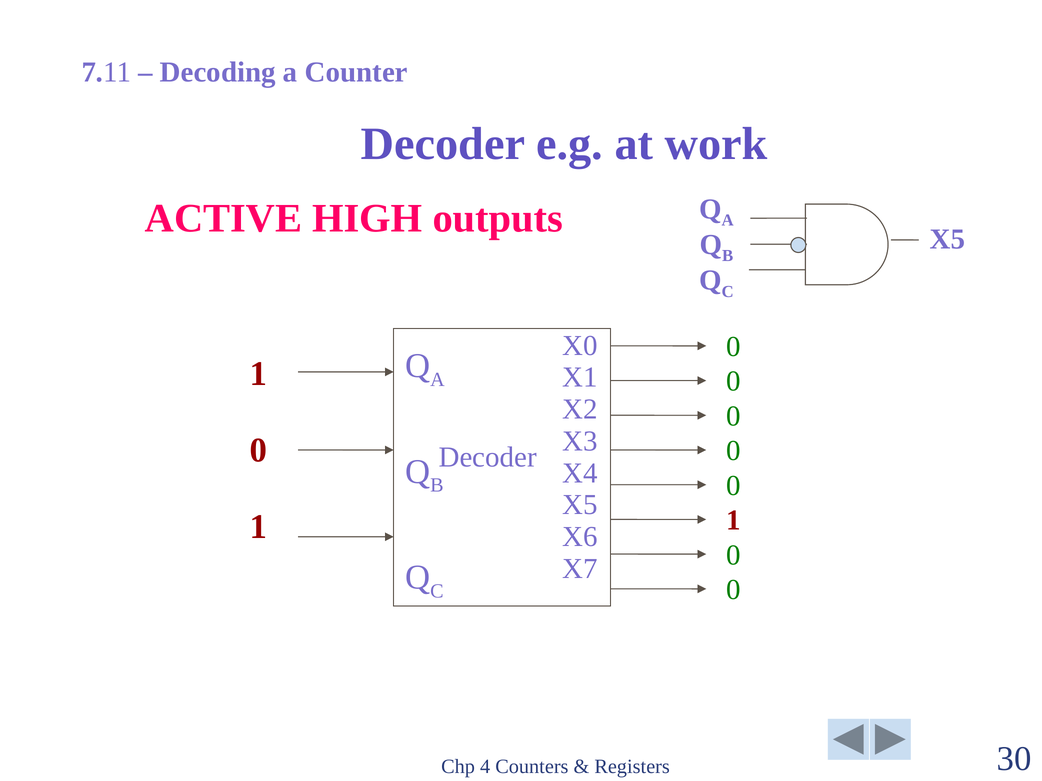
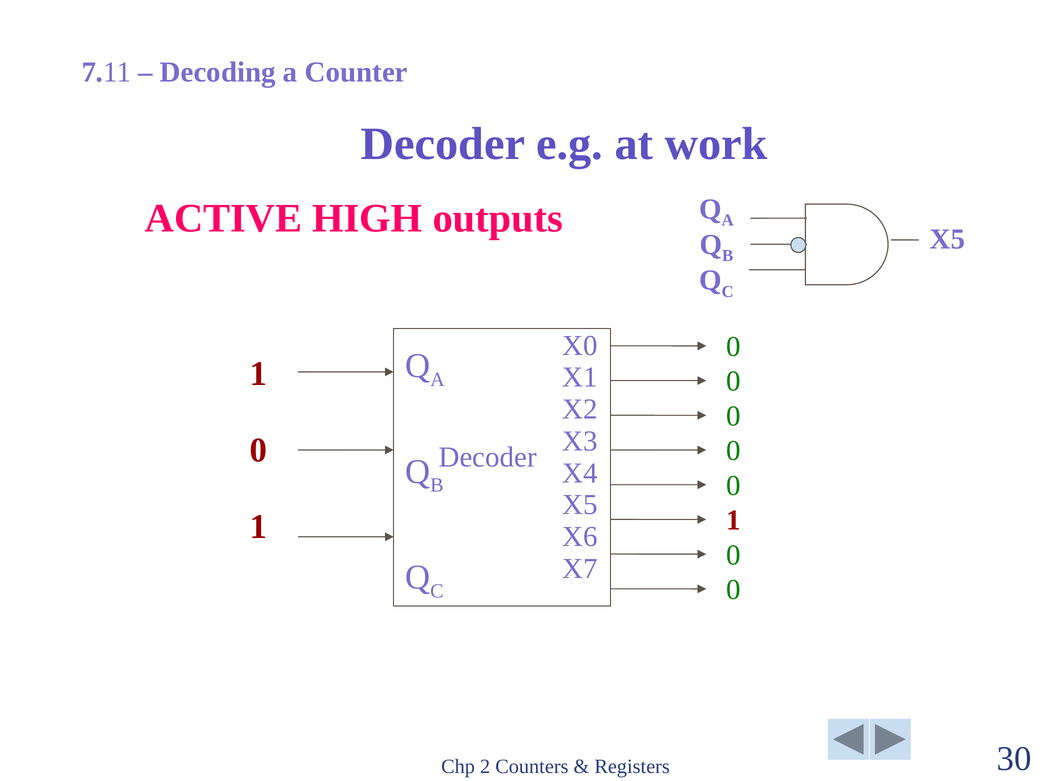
4: 4 -> 2
